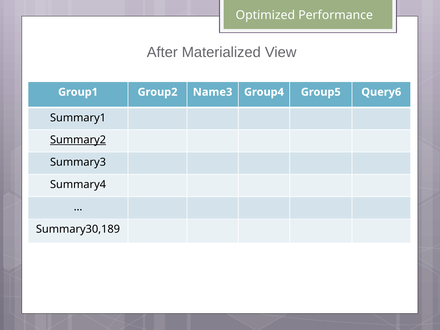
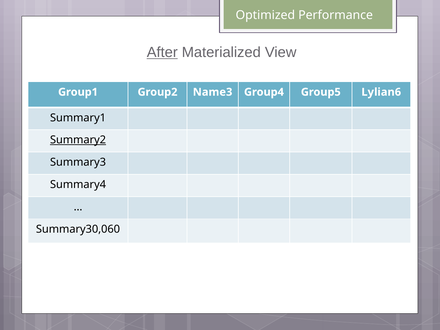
After underline: none -> present
Query6: Query6 -> Lylian6
Summary30,189: Summary30,189 -> Summary30,060
